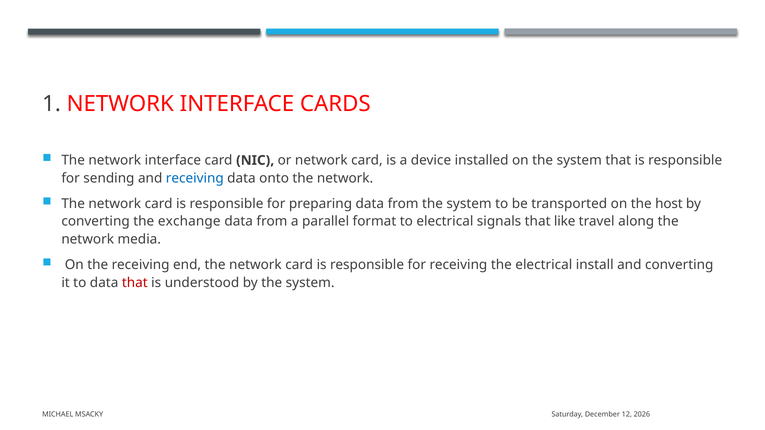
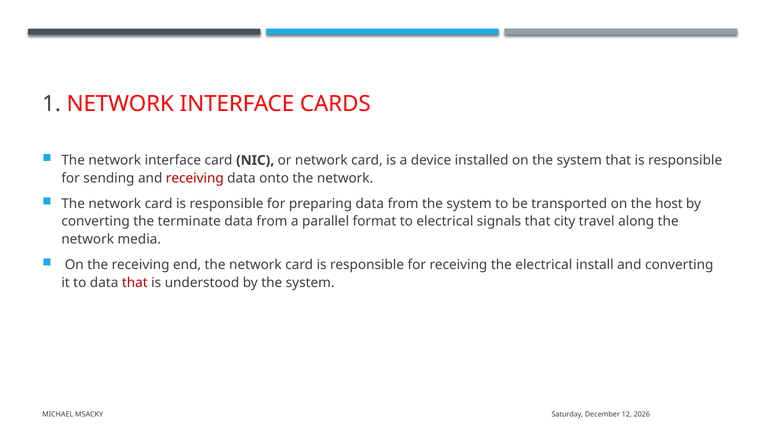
receiving at (195, 178) colour: blue -> red
exchange: exchange -> terminate
like: like -> city
